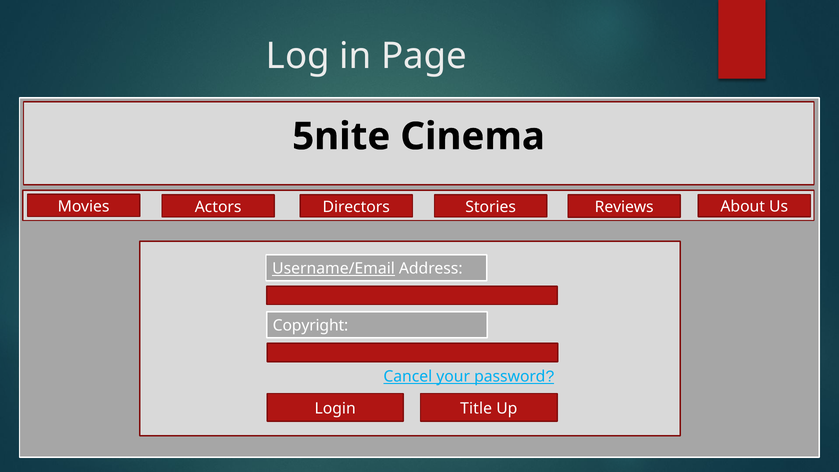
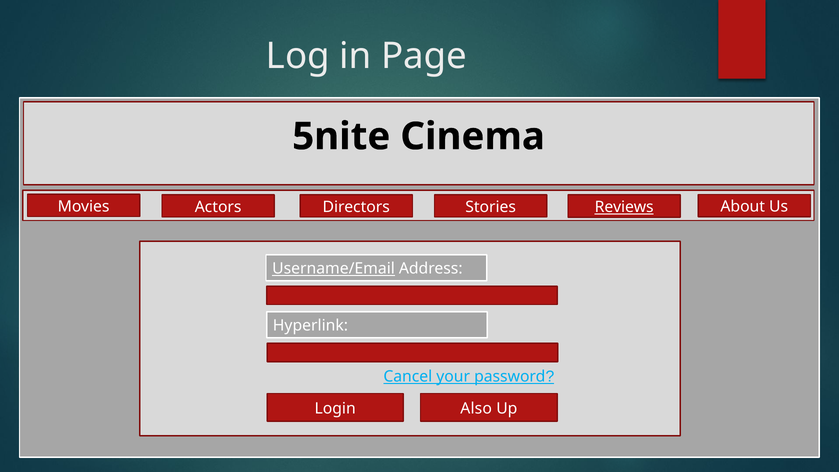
Reviews underline: none -> present
Copyright: Copyright -> Hyperlink
Title: Title -> Also
